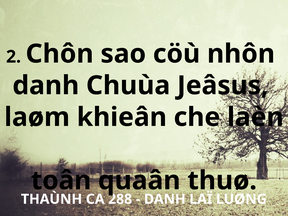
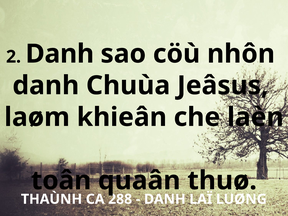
2 Chôn: Chôn -> Danh
